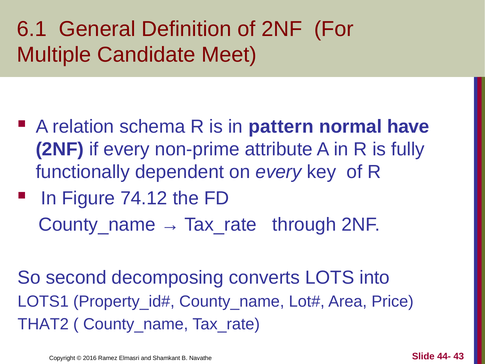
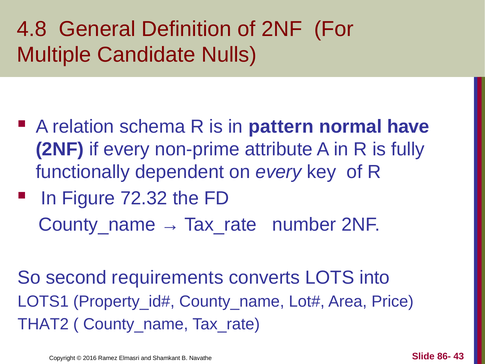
6.1: 6.1 -> 4.8
Meet: Meet -> Nulls
74.12: 74.12 -> 72.32
through: through -> number
decomposing: decomposing -> requirements
44-: 44- -> 86-
